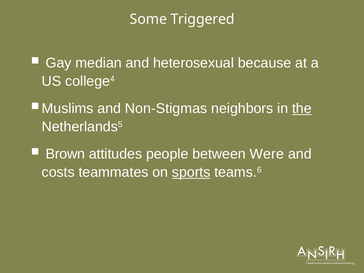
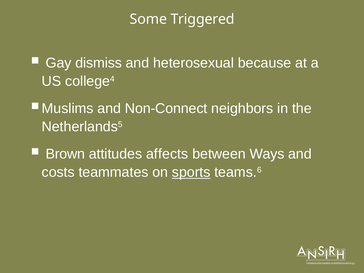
median: median -> dismiss
Non-Stigmas: Non-Stigmas -> Non-Connect
the underline: present -> none
people: people -> affects
Were: Were -> Ways
